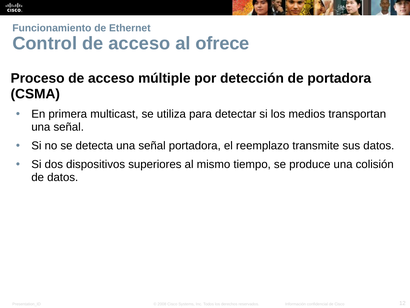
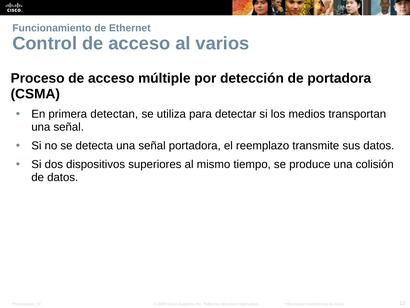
ofrece: ofrece -> varios
multicast: multicast -> detectan
